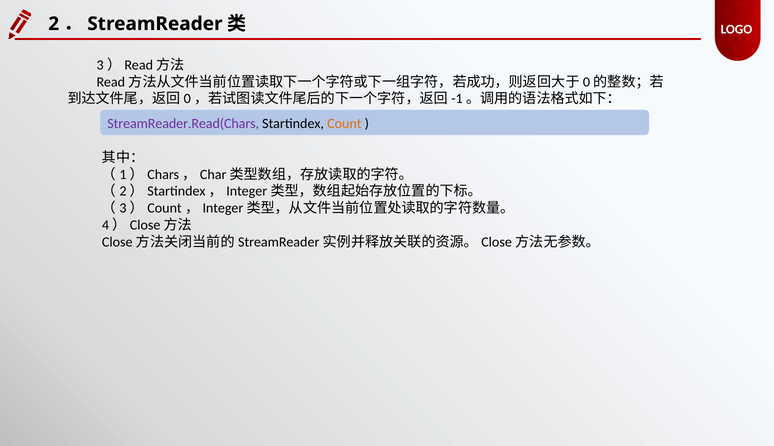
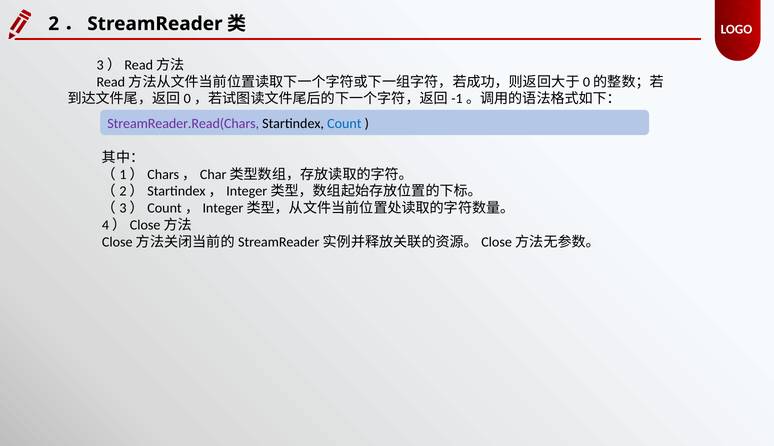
Count colour: orange -> blue
